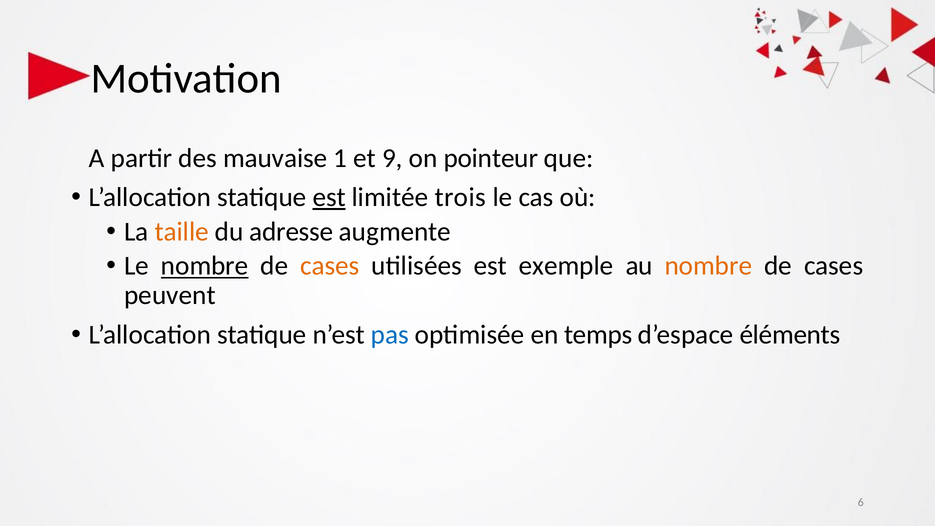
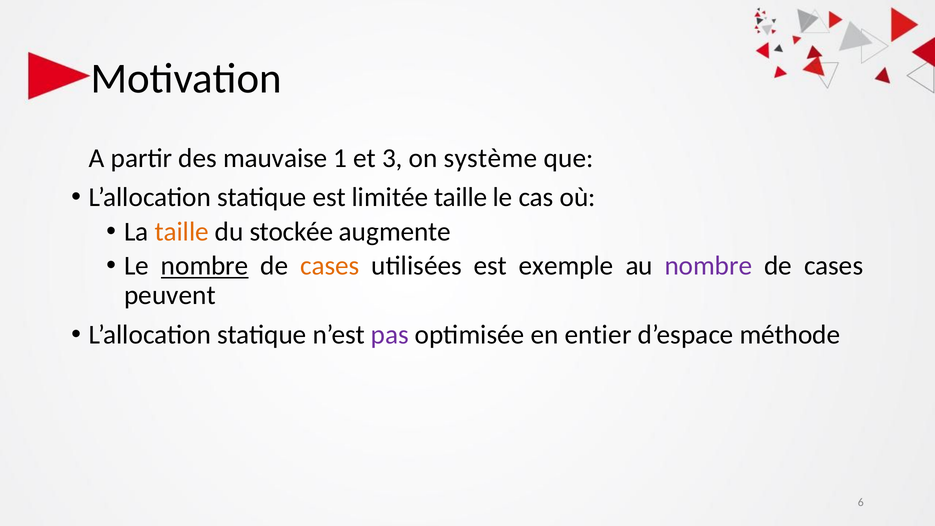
9: 9 -> 3
pointeur: pointeur -> système
est at (329, 197) underline: present -> none
limitée trois: trois -> taille
adresse: adresse -> stockée
nombre at (708, 266) colour: orange -> purple
pas colour: blue -> purple
temps: temps -> entier
éléments: éléments -> méthode
